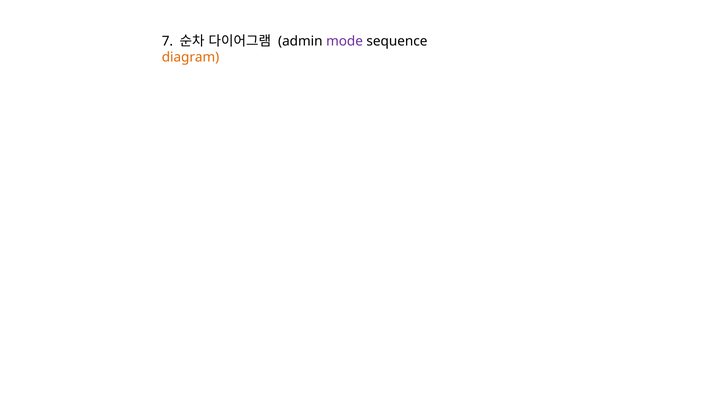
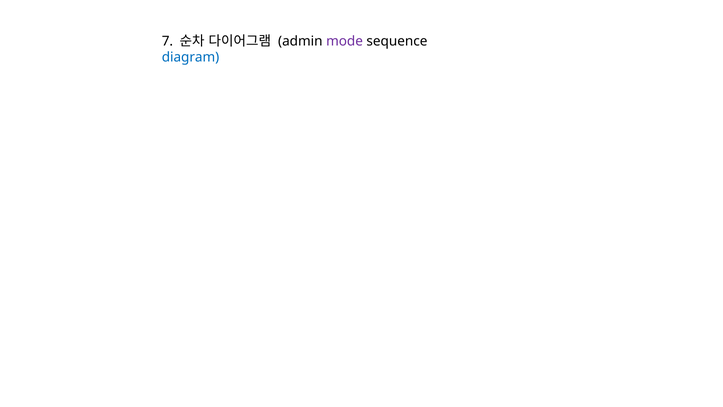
diagram colour: orange -> blue
